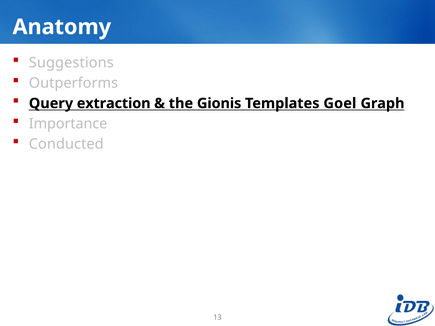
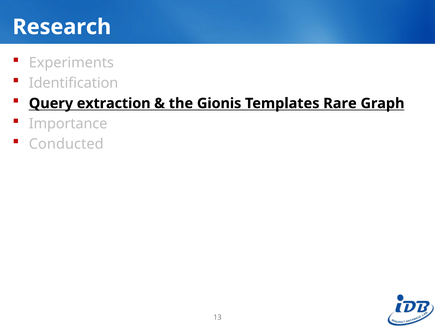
Anatomy: Anatomy -> Research
Suggestions: Suggestions -> Experiments
Outperforms: Outperforms -> Identification
Goel: Goel -> Rare
